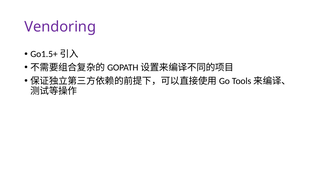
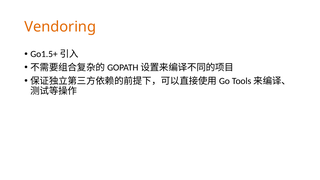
Vendoring colour: purple -> orange
